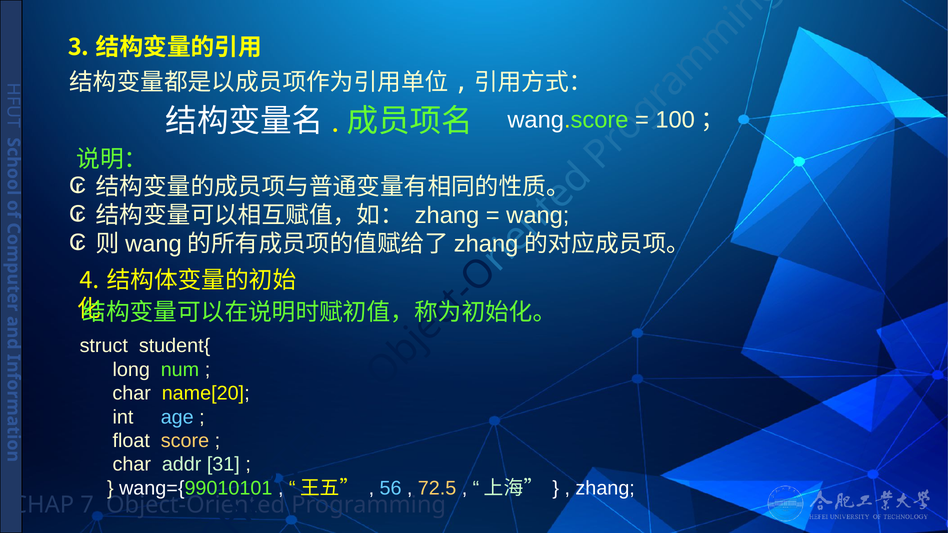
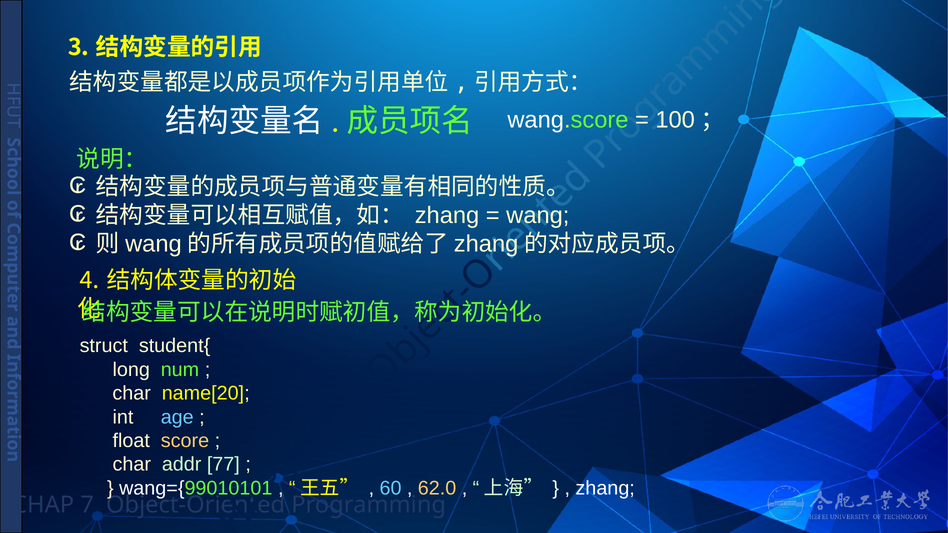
31: 31 -> 77
56: 56 -> 60
72.5: 72.5 -> 62.0
